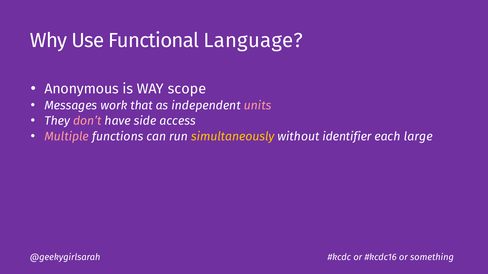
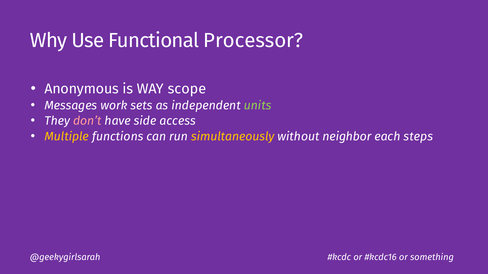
Language: Language -> Processor
that: that -> sets
units colour: pink -> light green
Multiple colour: pink -> yellow
identifier: identifier -> neighbor
large: large -> steps
